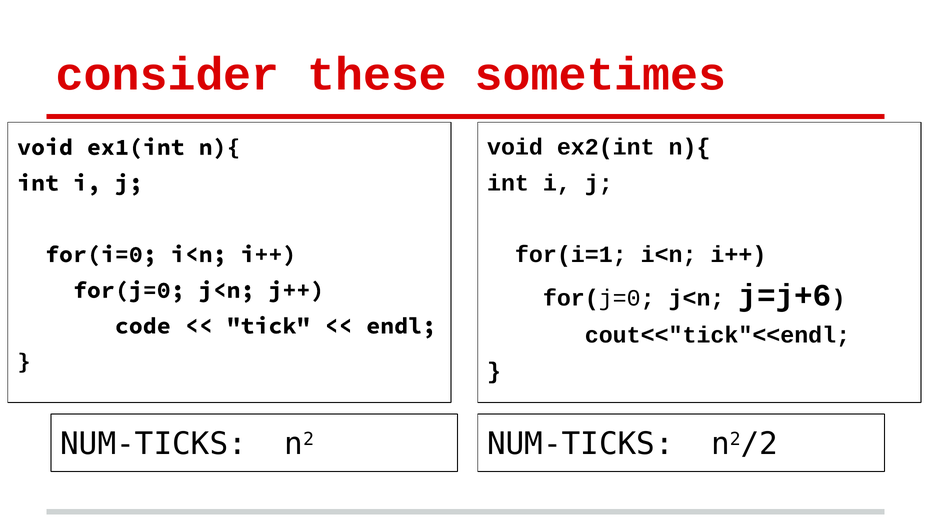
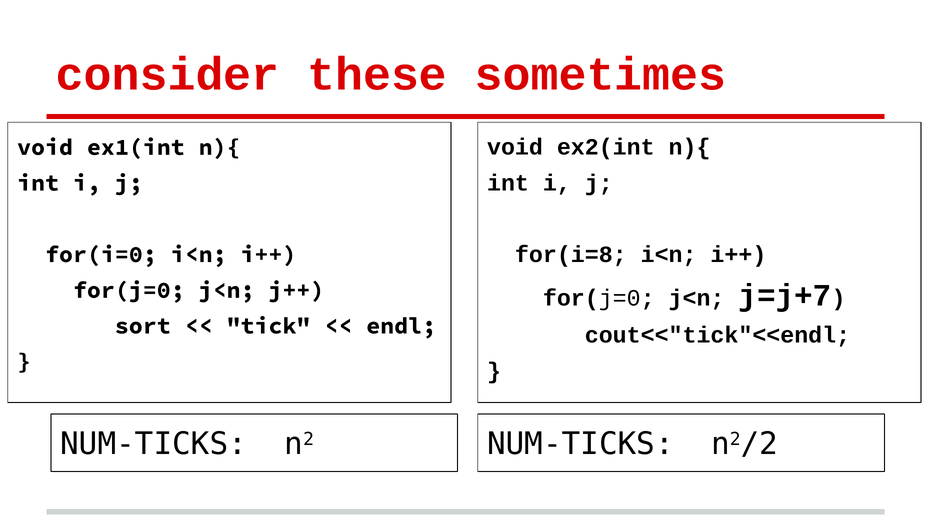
for(i=1: for(i=1 -> for(i=8
j=j+6: j=j+6 -> j=j+7
code: code -> sort
